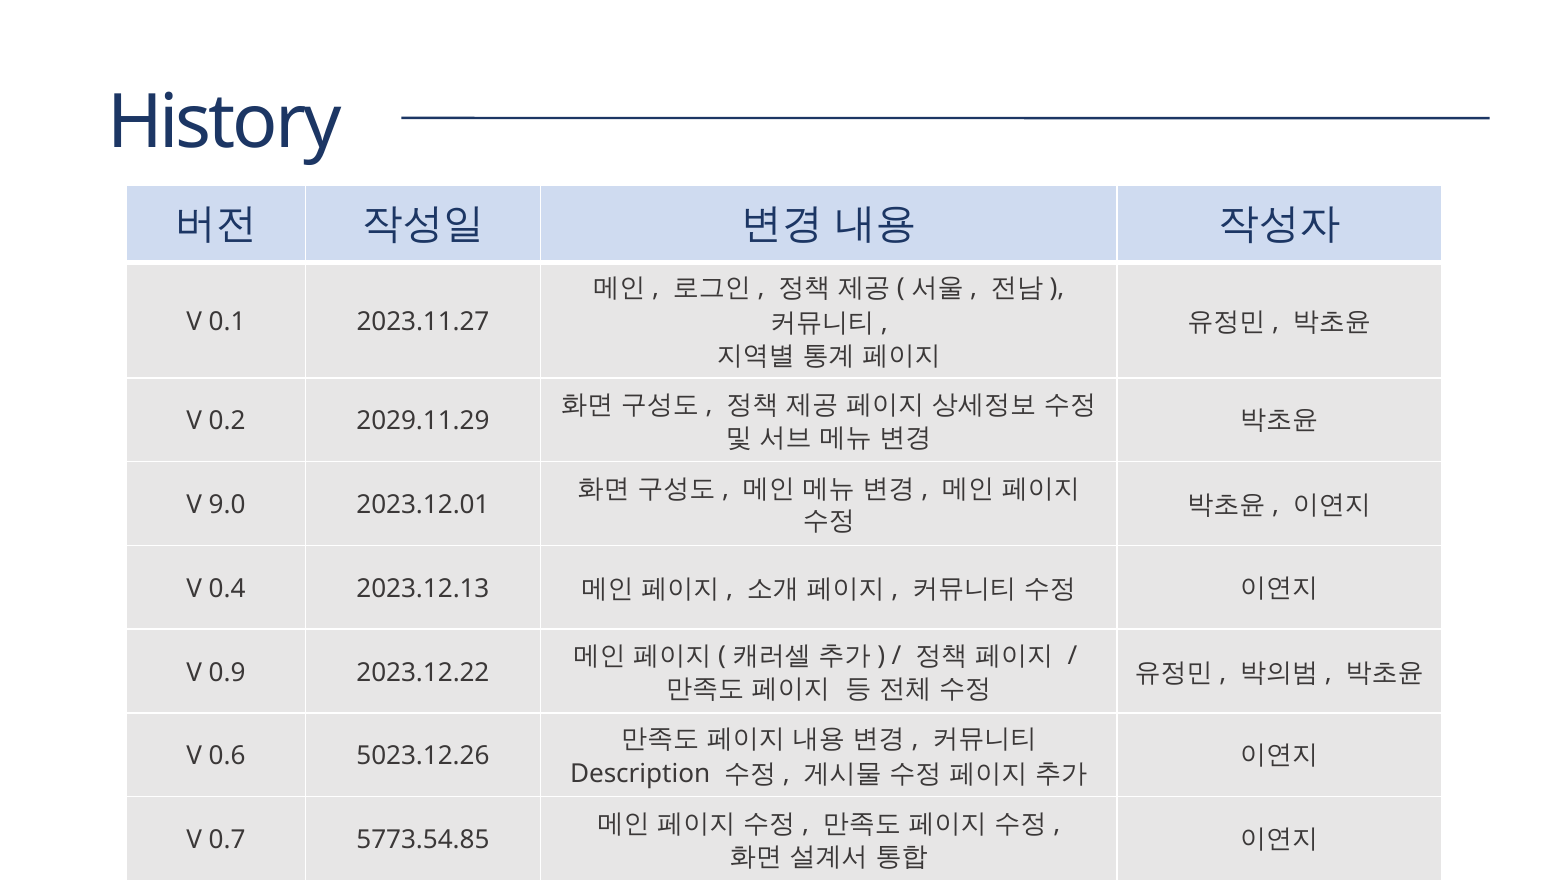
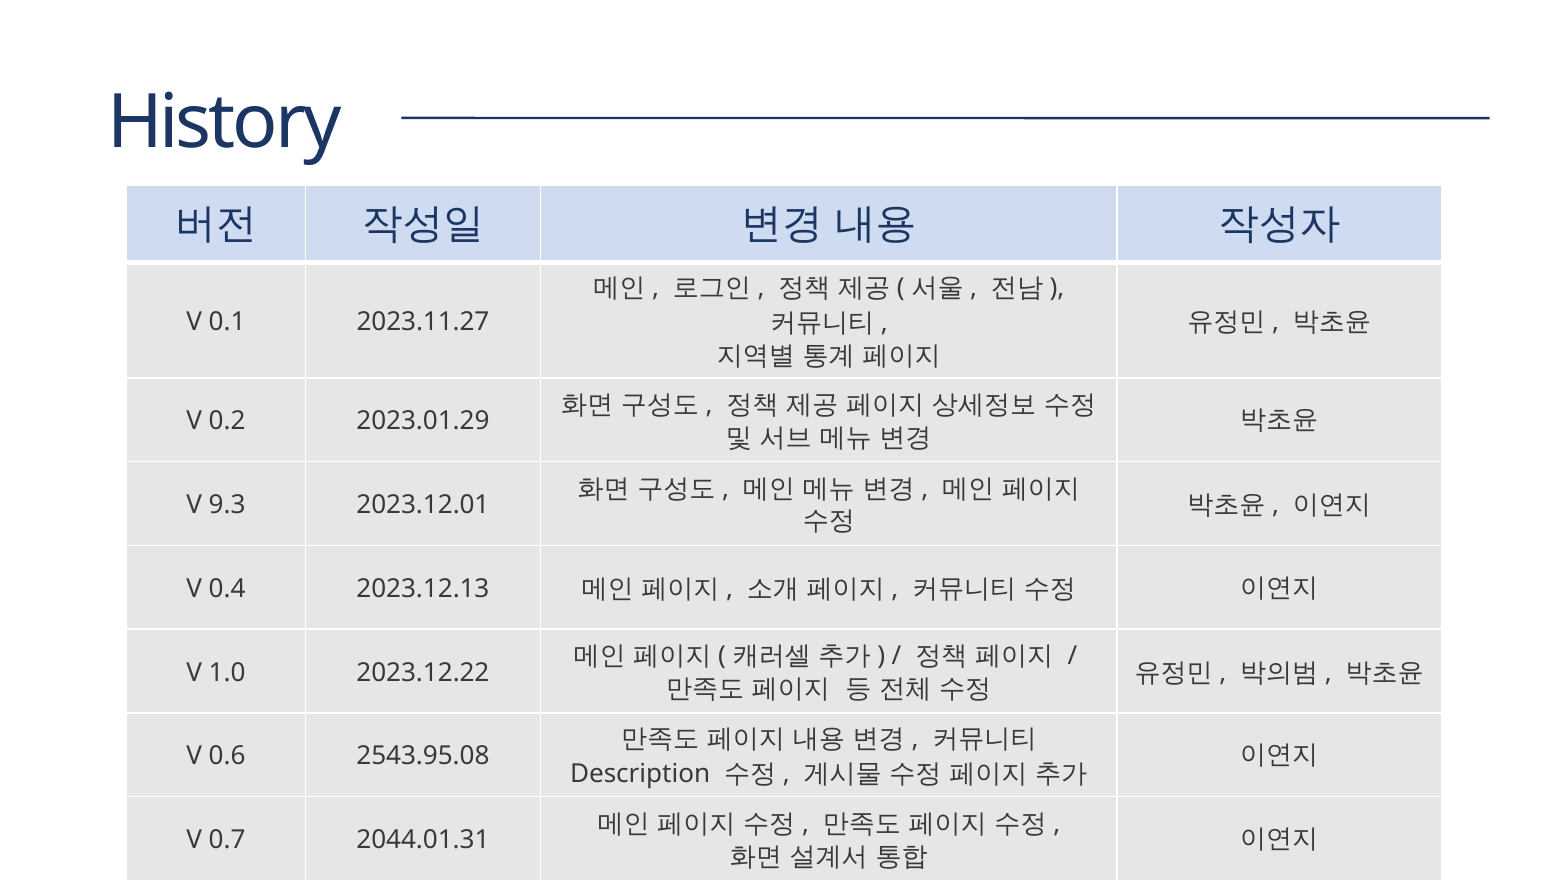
2029.11.29: 2029.11.29 -> 2023.01.29
9.0: 9.0 -> 9.3
0.9: 0.9 -> 1.0
5023.12.26: 5023.12.26 -> 2543.95.08
5773.54.85: 5773.54.85 -> 2044.01.31
